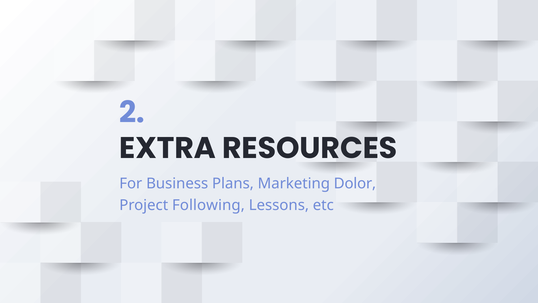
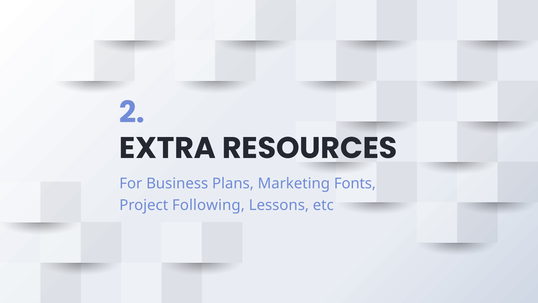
Dolor: Dolor -> Fonts
